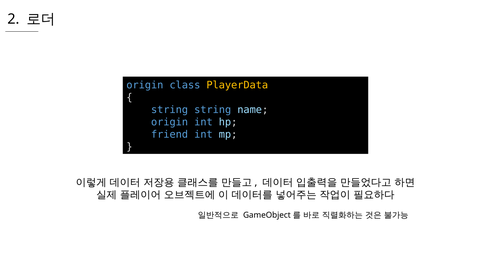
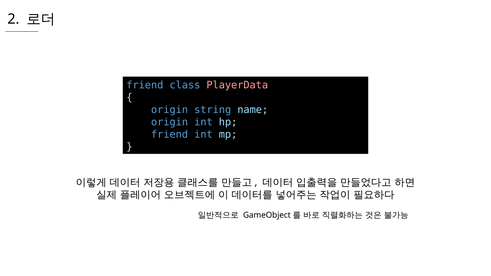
origin at (145, 85): origin -> friend
PlayerData colour: yellow -> pink
string at (170, 110): string -> origin
